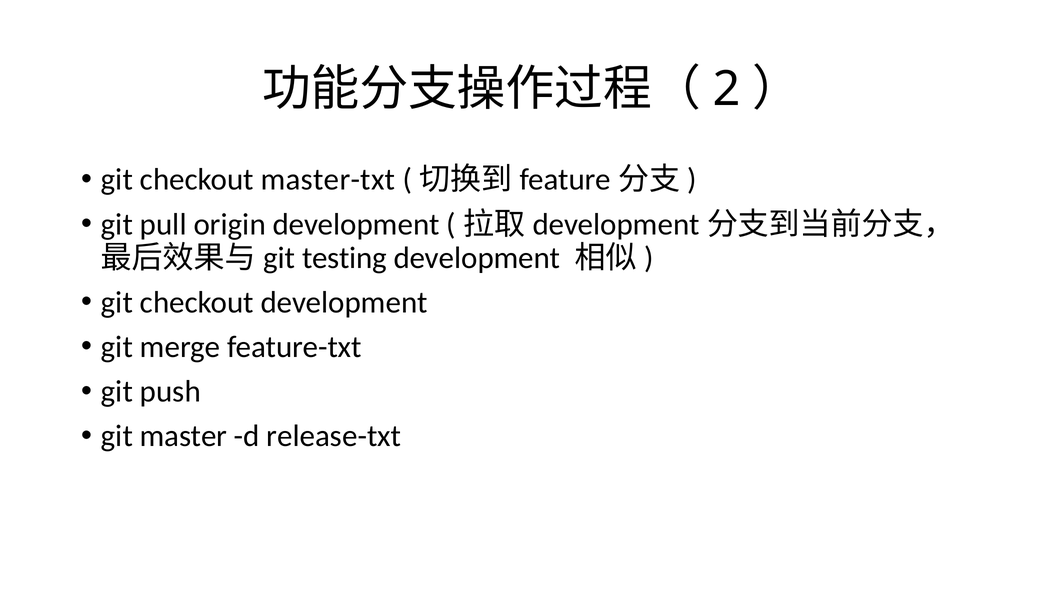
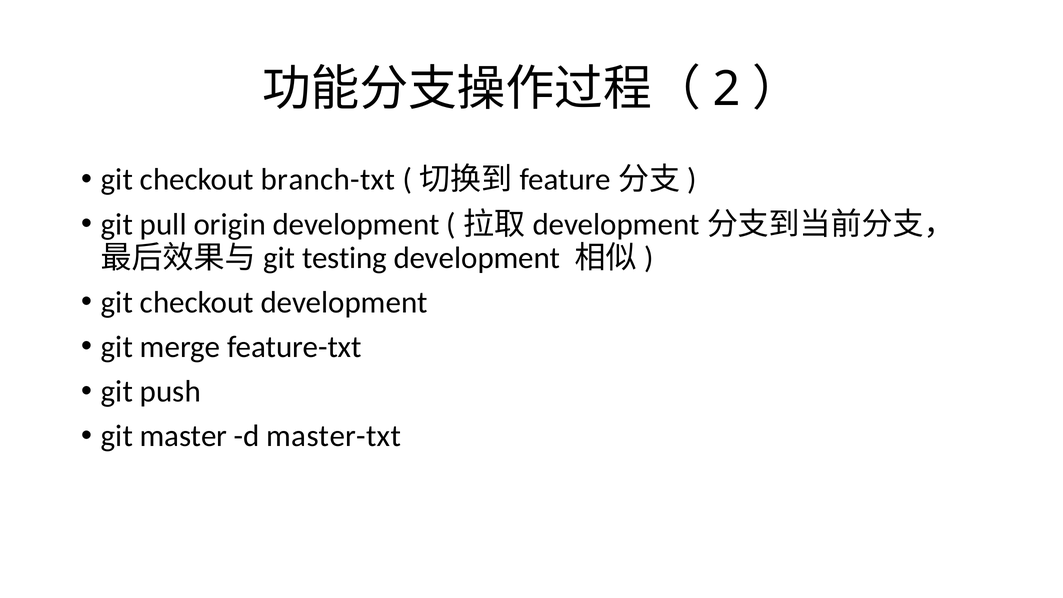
master-txt: master-txt -> branch-txt
release-txt: release-txt -> master-txt
